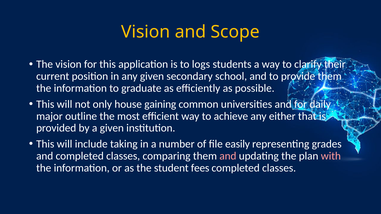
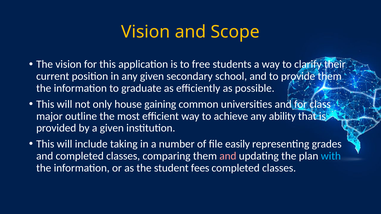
logs: logs -> free
daily: daily -> class
either: either -> ability
with colour: pink -> light blue
